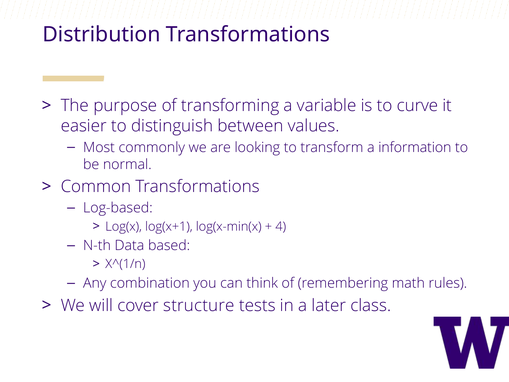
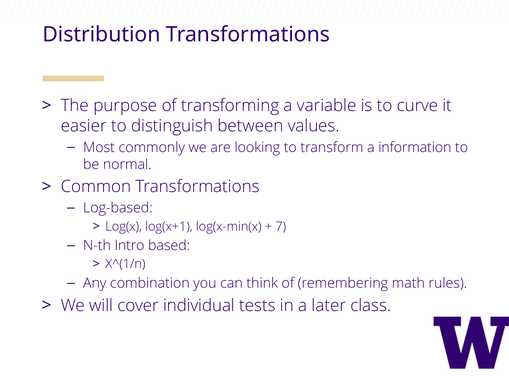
4: 4 -> 7
Data: Data -> Intro
structure: structure -> individual
